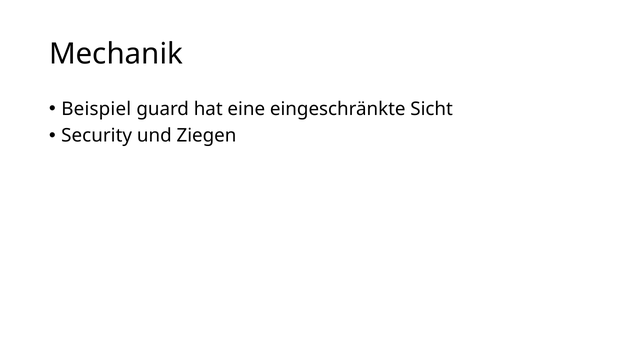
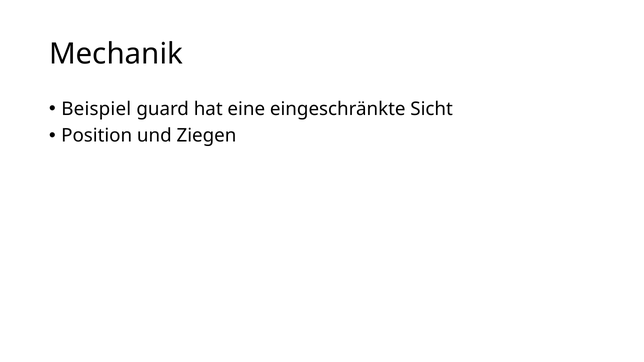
Security: Security -> Position
